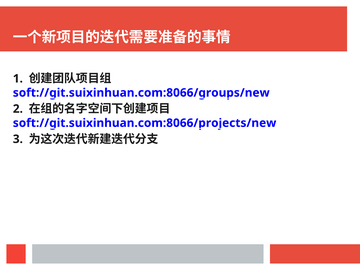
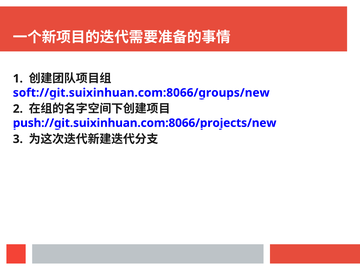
soft://git.suixinhuan.com:8066/projects/new: soft://git.suixinhuan.com:8066/projects/new -> push://git.suixinhuan.com:8066/projects/new
